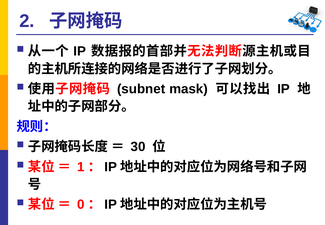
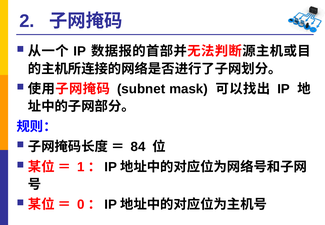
30: 30 -> 84
